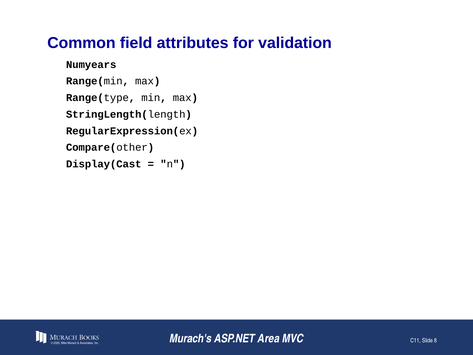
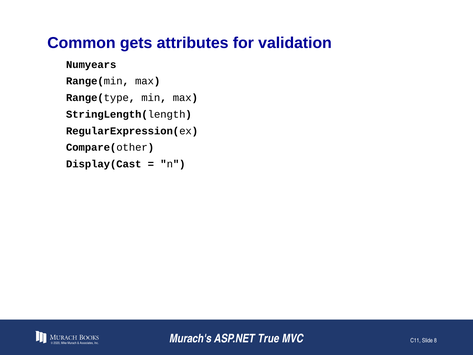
field: field -> gets
Area: Area -> True
